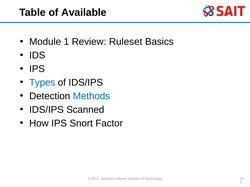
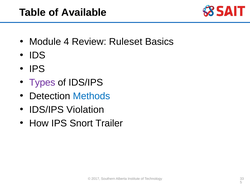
1: 1 -> 4
Types colour: blue -> purple
Scanned: Scanned -> Violation
Factor: Factor -> Trailer
